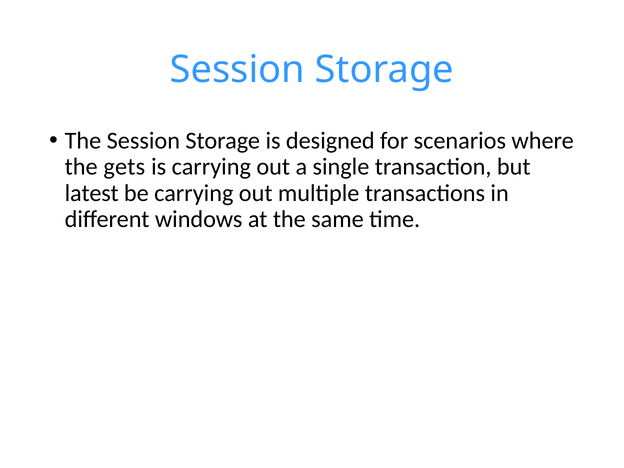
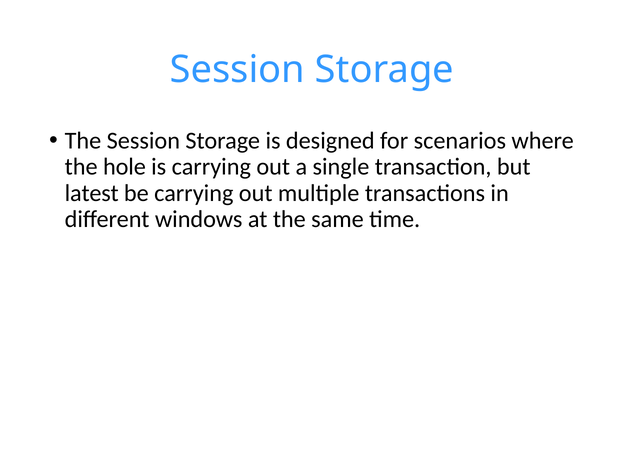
gets: gets -> hole
